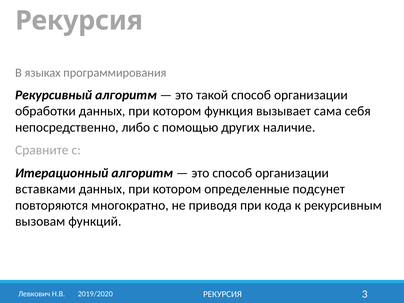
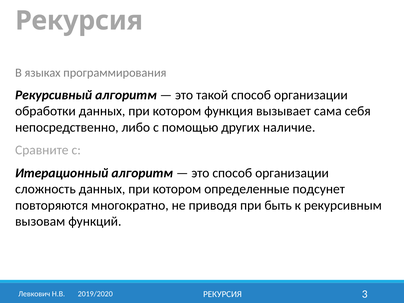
вставками: вставками -> сложность
кода: кода -> быть
